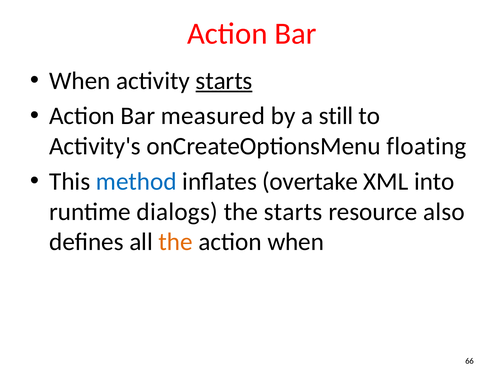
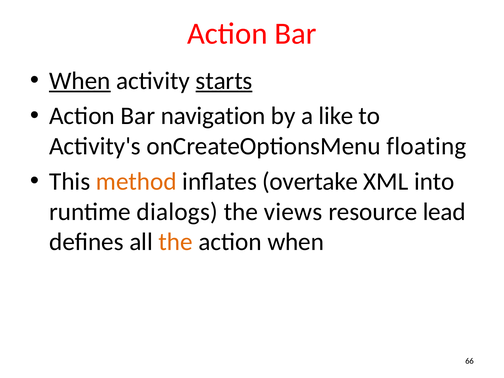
When at (80, 81) underline: none -> present
measured: measured -> navigation
still: still -> like
method colour: blue -> orange
the starts: starts -> views
also: also -> lead
